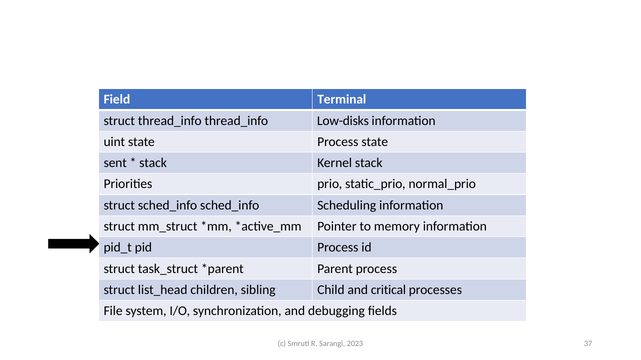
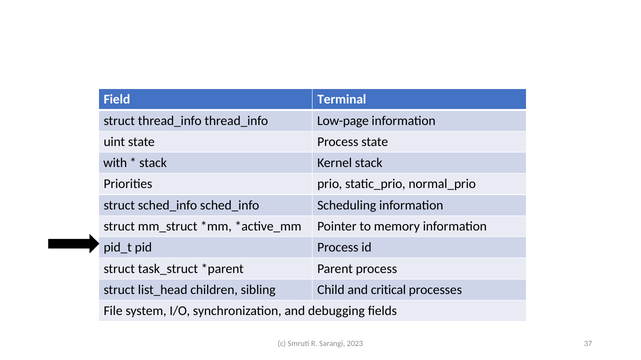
Low-disks: Low-disks -> Low-page
sent: sent -> with
